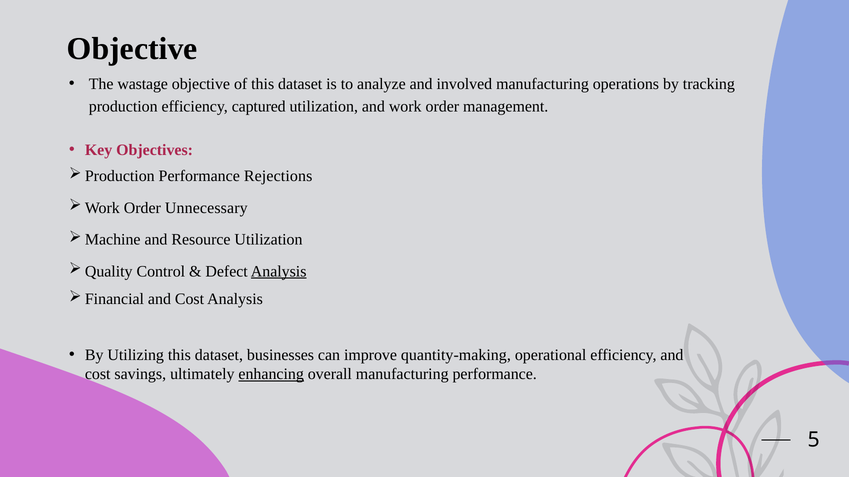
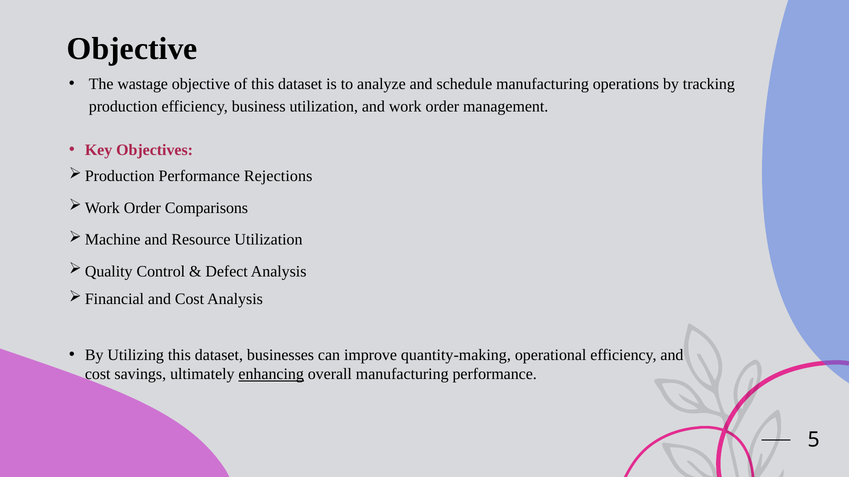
involved: involved -> schedule
captured: captured -> business
Unnecessary: Unnecessary -> Comparisons
Analysis at (279, 272) underline: present -> none
